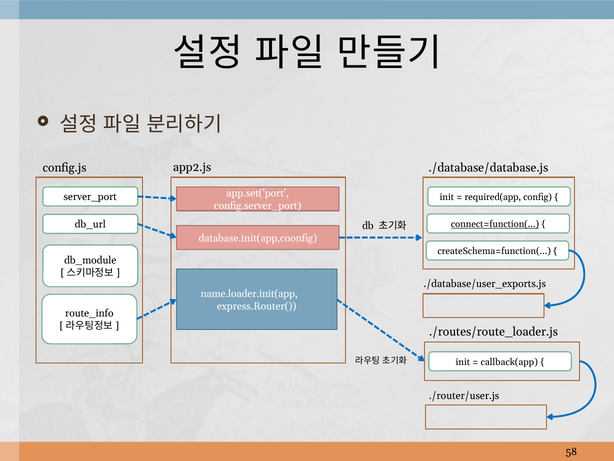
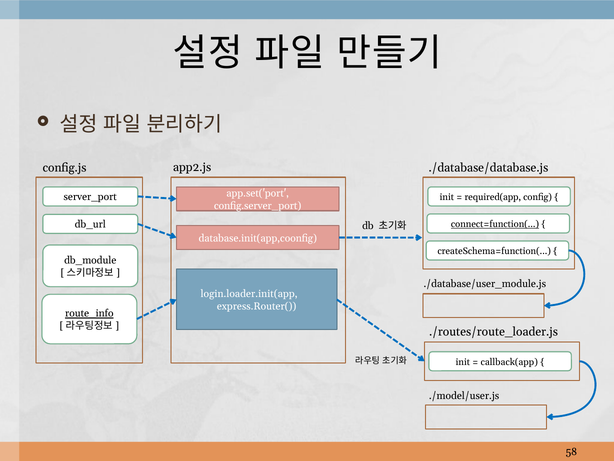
./database/user_exports.js: ./database/user_exports.js -> ./database/user_module.js
name.loader.init(app: name.loader.init(app -> login.loader.init(app
route_info underline: none -> present
./router/user.js: ./router/user.js -> ./model/user.js
